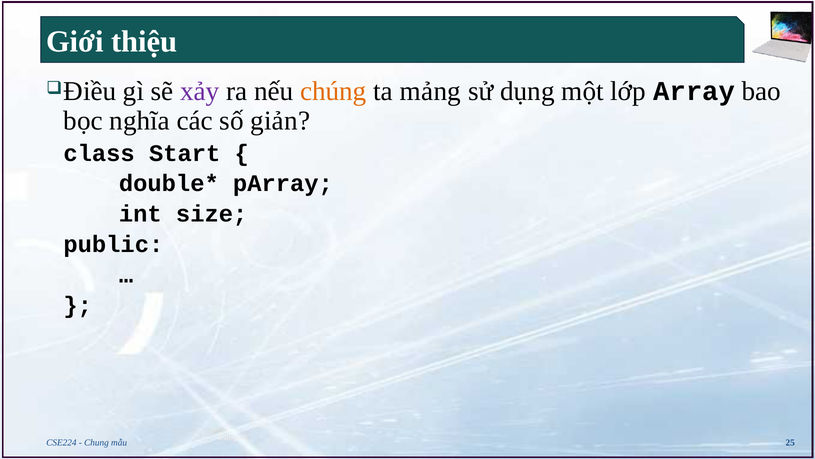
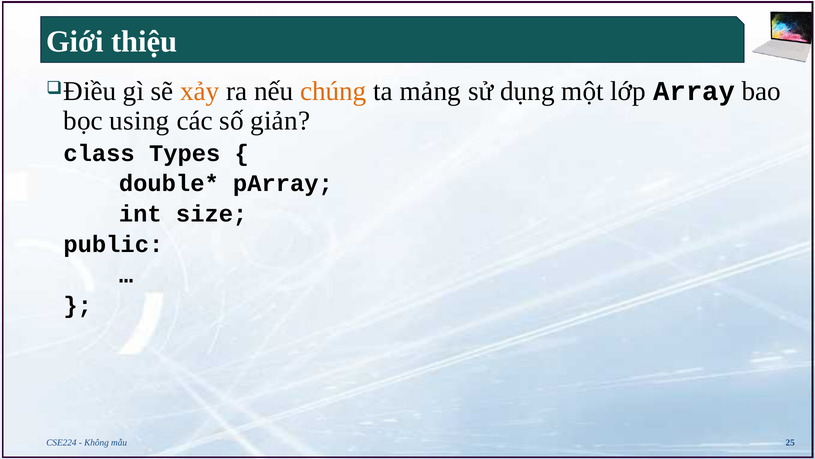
xảy colour: purple -> orange
nghĩa: nghĩa -> using
Start: Start -> Types
Chung: Chung -> Không
